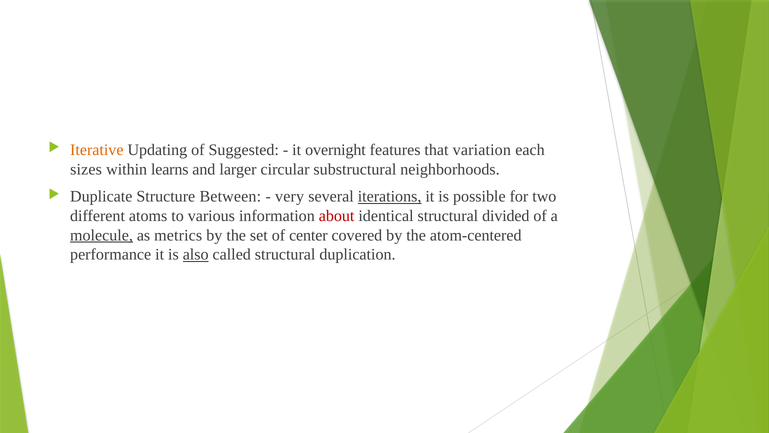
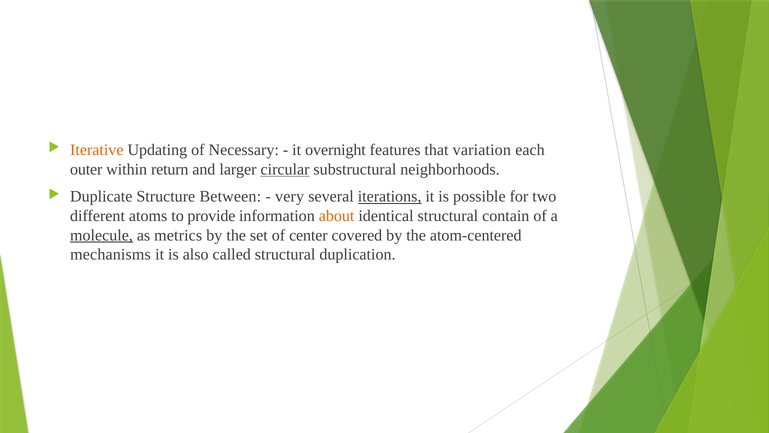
Suggested: Suggested -> Necessary
sizes: sizes -> outer
learns: learns -> return
circular underline: none -> present
various: various -> provide
about colour: red -> orange
divided: divided -> contain
performance: performance -> mechanisms
also underline: present -> none
